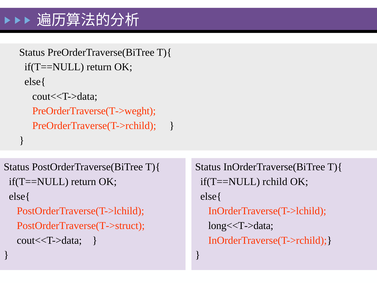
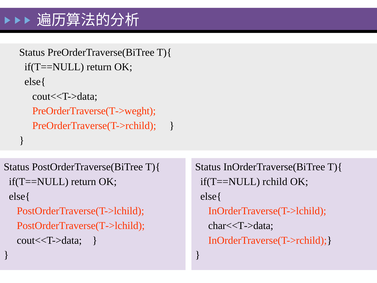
PostOrderTraverse(T->struct at (81, 225): PostOrderTraverse(T->struct -> PostOrderTraverse(T->lchild
long<<T->data: long<<T->data -> char<<T->data
